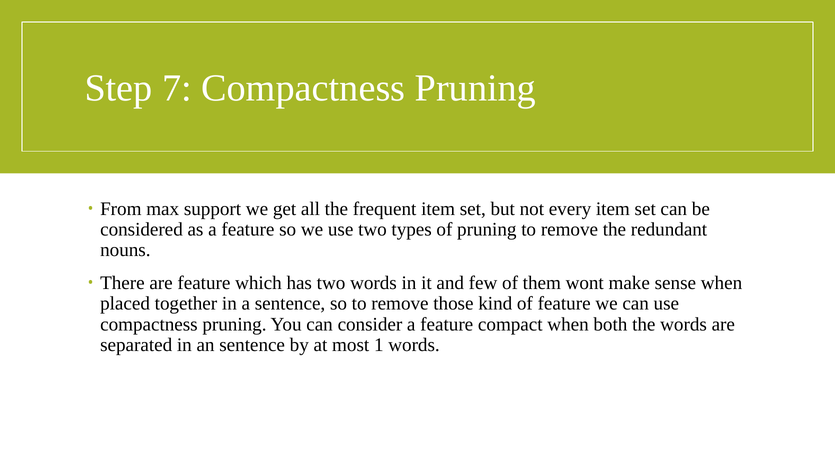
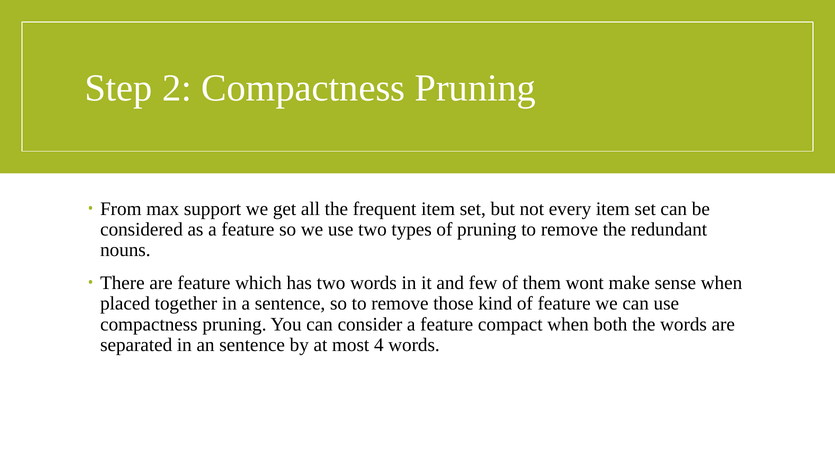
7: 7 -> 2
1: 1 -> 4
